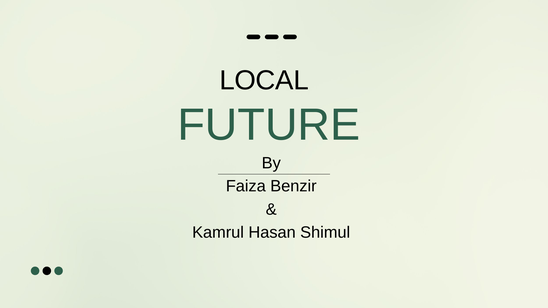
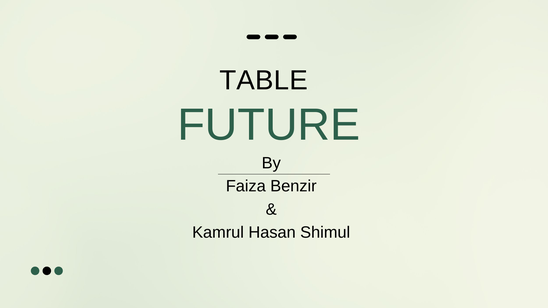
LOCAL: LOCAL -> TABLE
